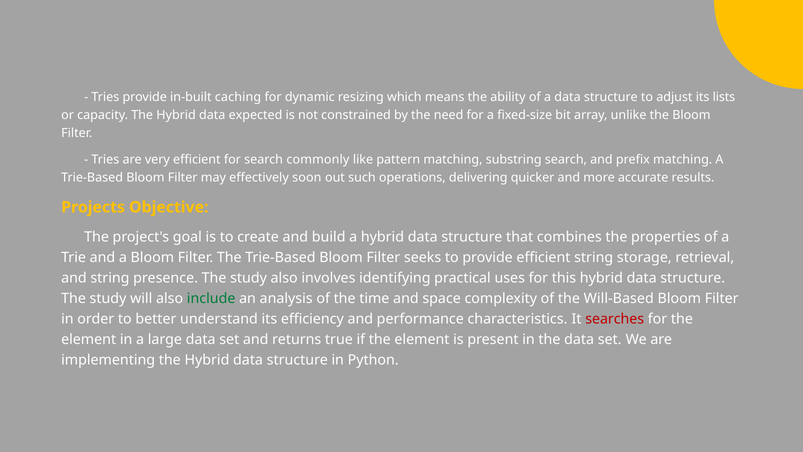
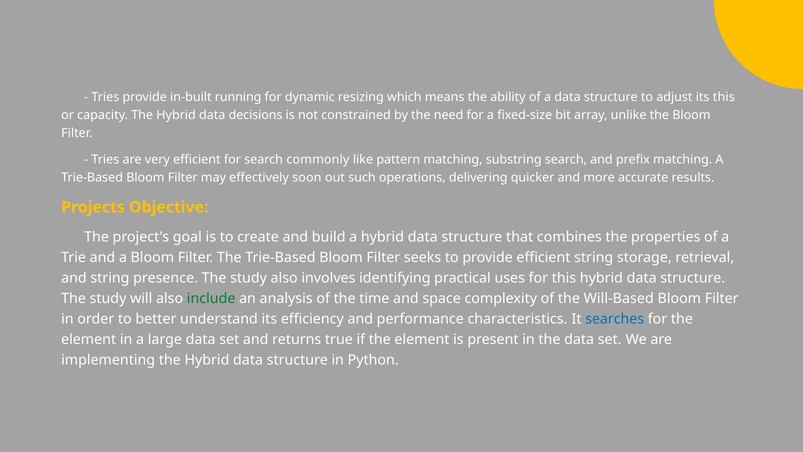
caching: caching -> running
its lists: lists -> this
expected: expected -> decisions
searches colour: red -> blue
